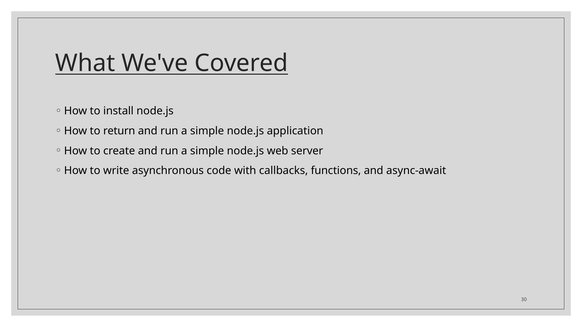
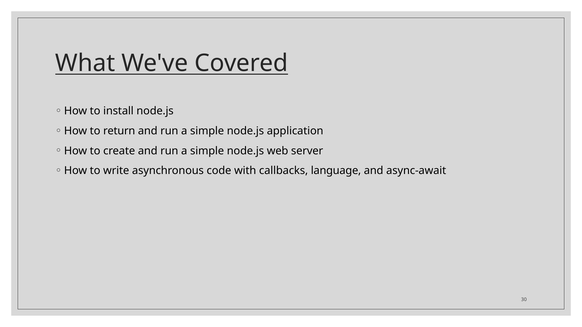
functions: functions -> language
